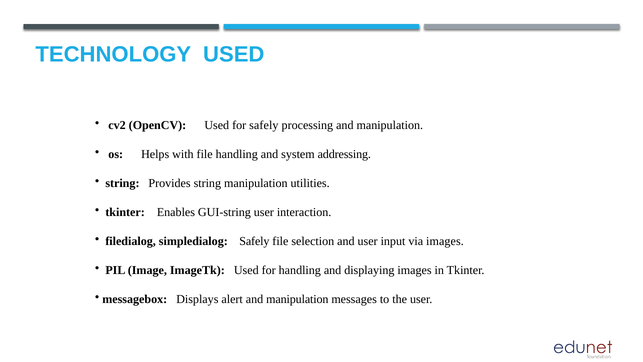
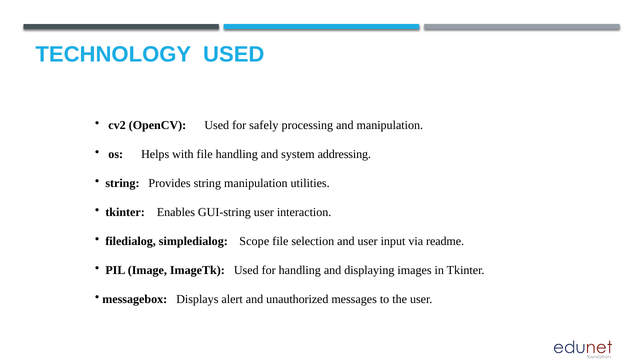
simpledialog Safely: Safely -> Scope
via images: images -> readme
alert and manipulation: manipulation -> unauthorized
